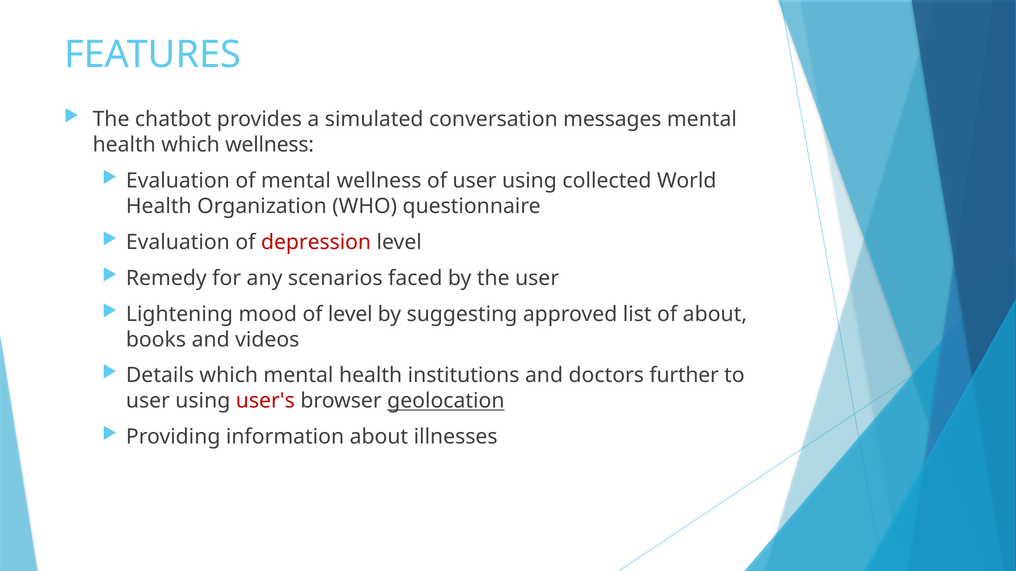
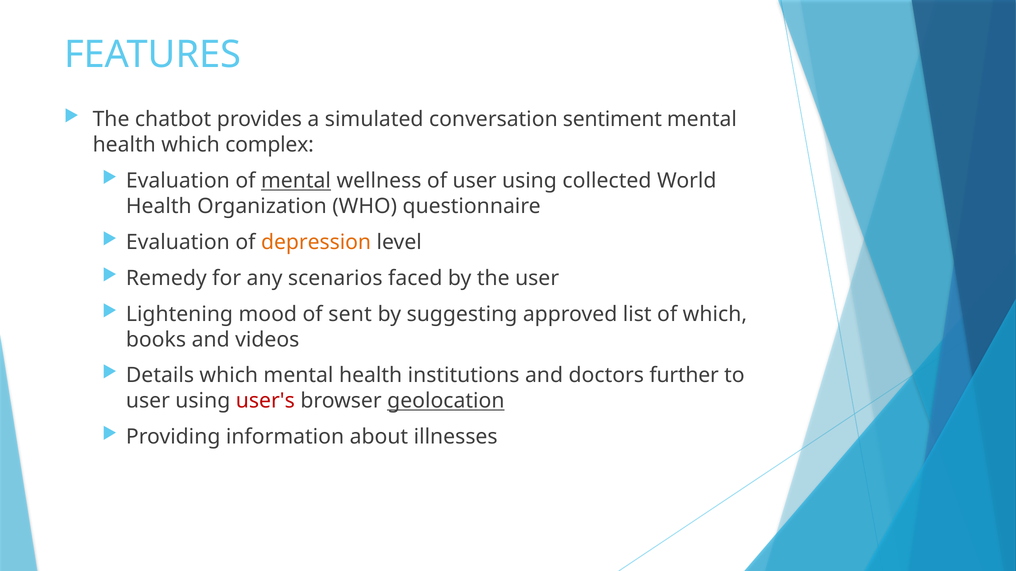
messages: messages -> sentiment
which wellness: wellness -> complex
mental at (296, 181) underline: none -> present
depression colour: red -> orange
of level: level -> sent
of about: about -> which
